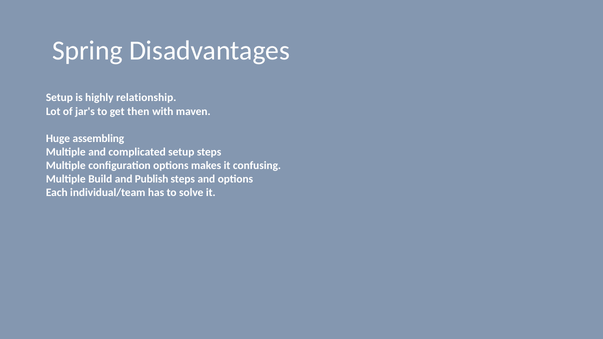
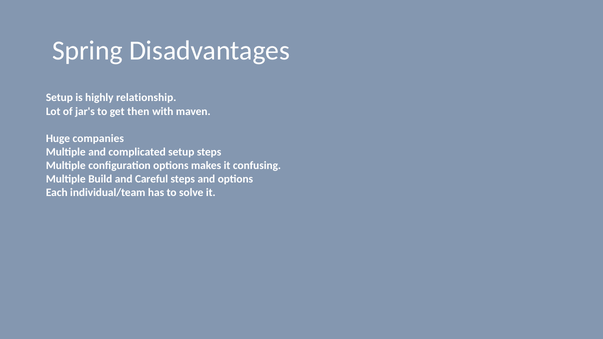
assembling: assembling -> companies
Publish: Publish -> Careful
